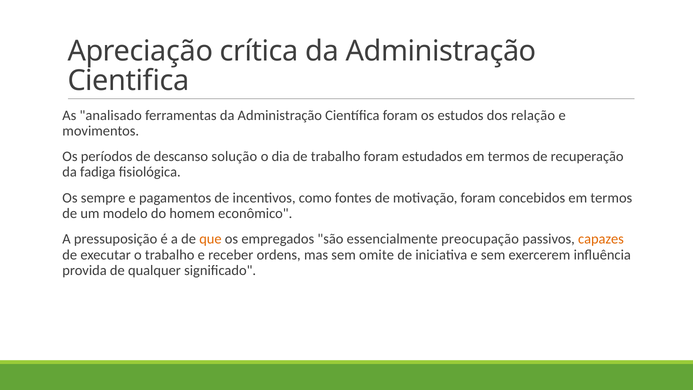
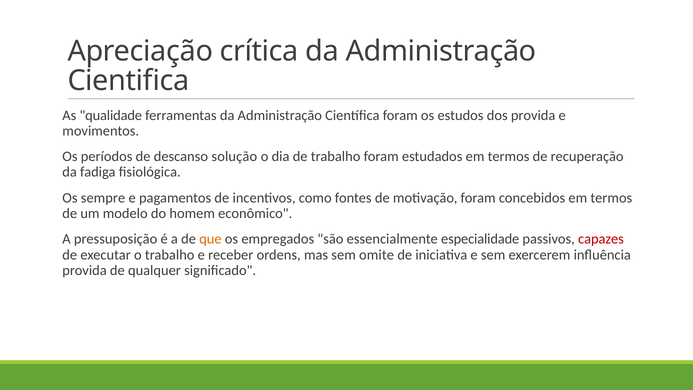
analisado: analisado -> qualidade
dos relação: relação -> provida
preocupação: preocupação -> especialidade
capazes colour: orange -> red
